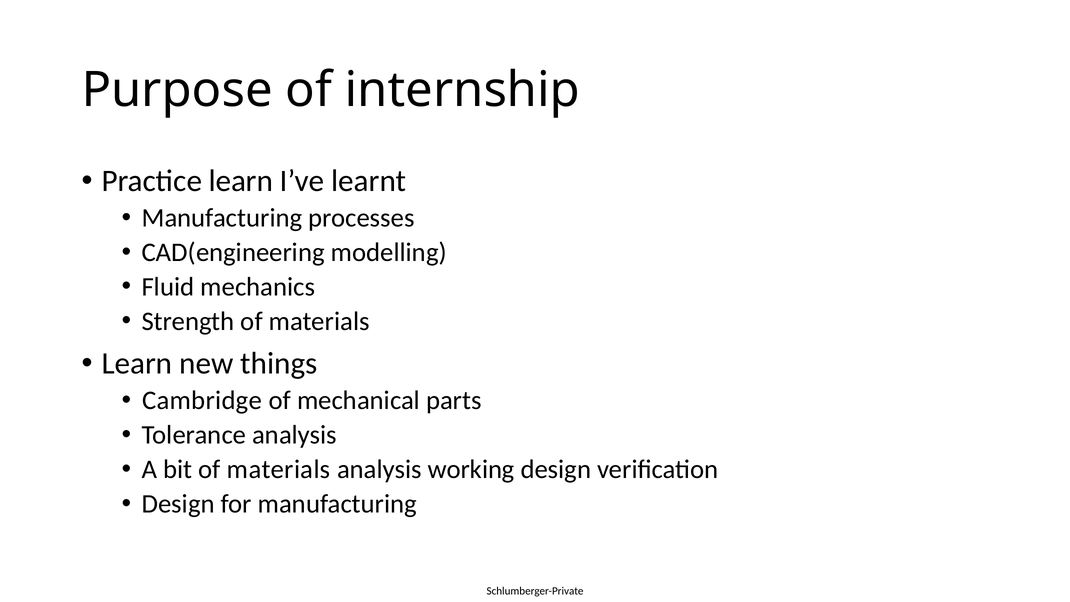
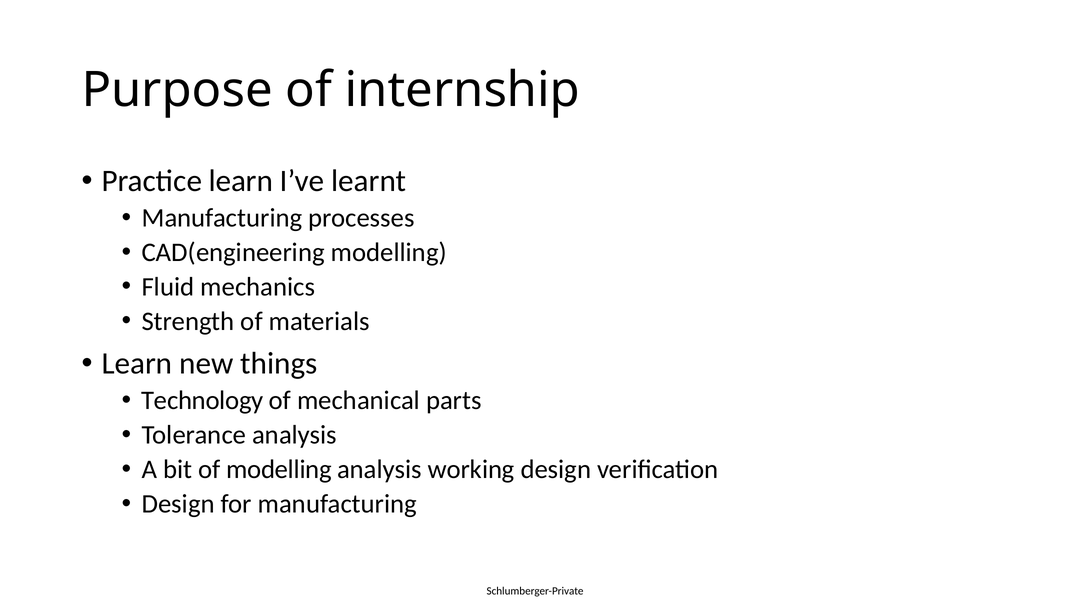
Cambridge: Cambridge -> Technology
bit of materials: materials -> modelling
